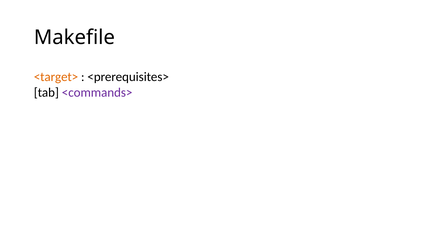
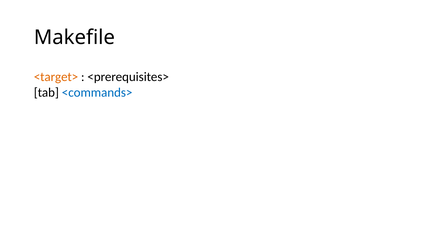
<commands> colour: purple -> blue
